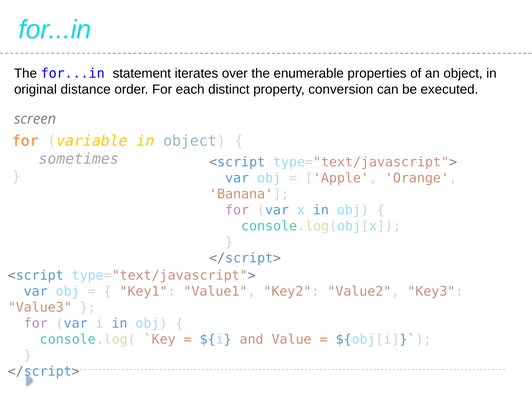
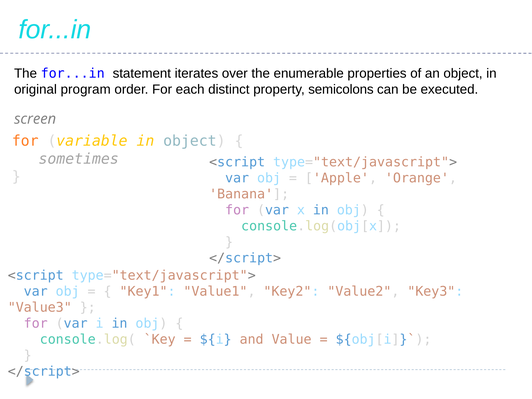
distance: distance -> program
conversion: conversion -> semicolons
